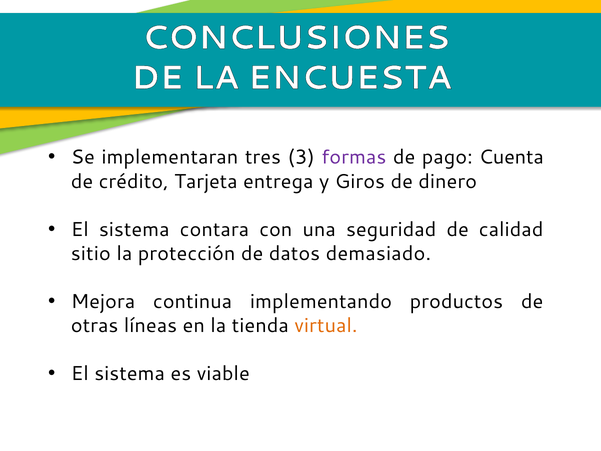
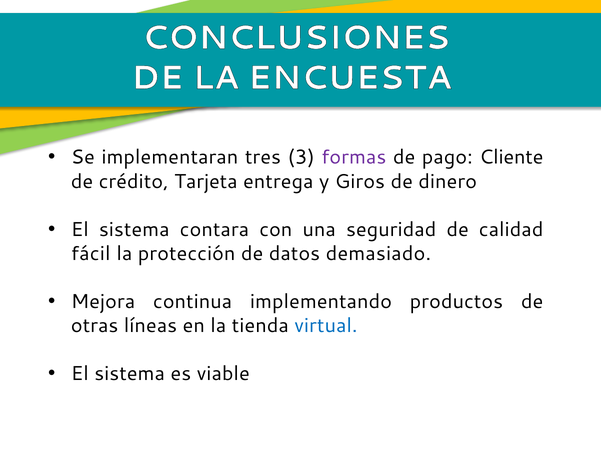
Cuenta: Cuenta -> Cliente
sitio: sitio -> fácil
virtual colour: orange -> blue
